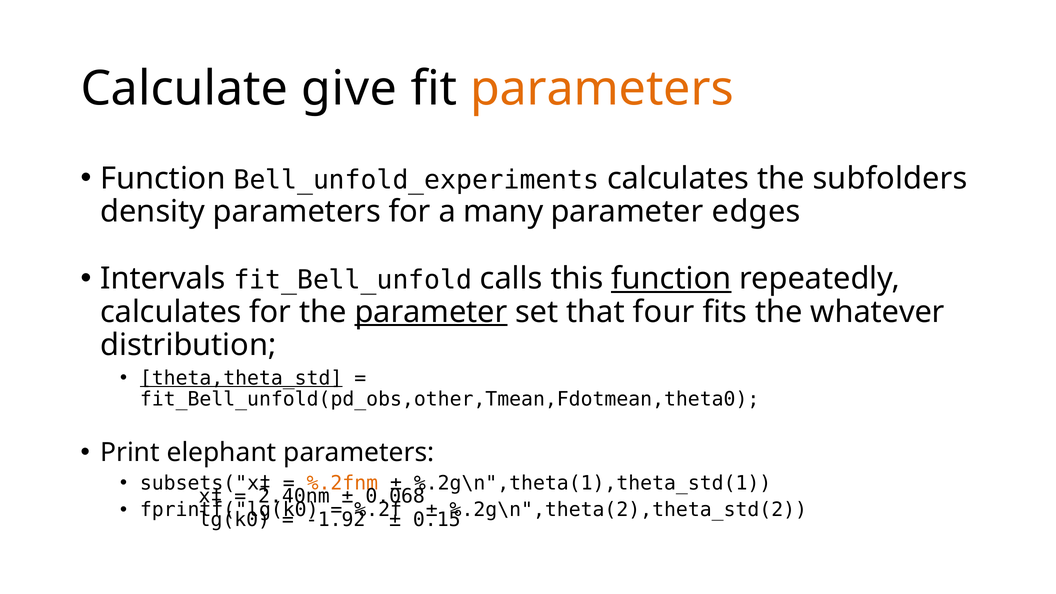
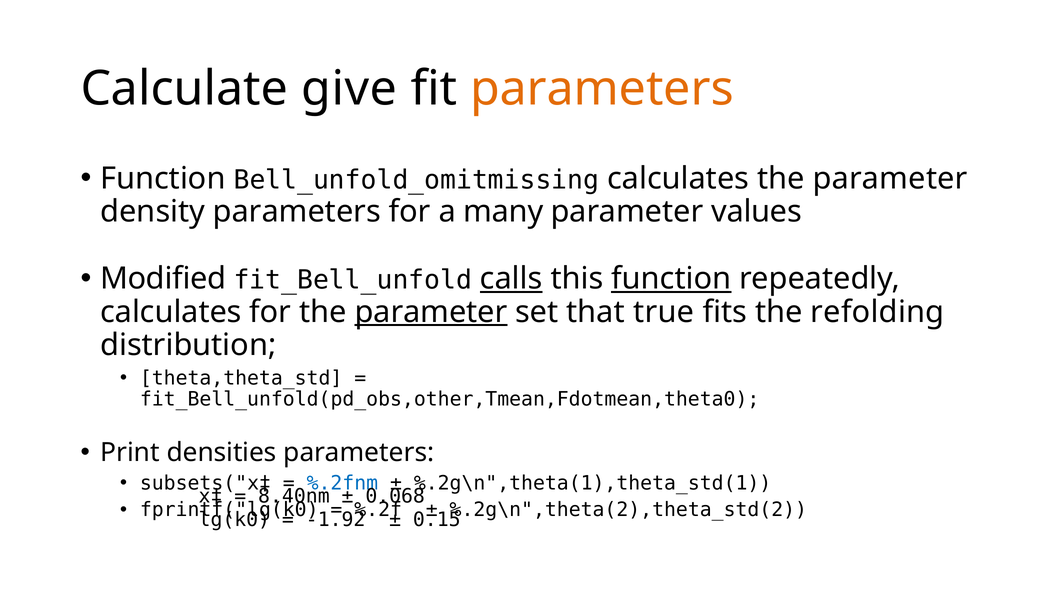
Bell_unfold_experiments: Bell_unfold_experiments -> Bell_unfold_omitmissing
calculates the subfolders: subfolders -> parameter
edges: edges -> values
Intervals: Intervals -> Modified
calls underline: none -> present
four: four -> true
whatever: whatever -> refolding
theta,theta_std underline: present -> none
elephant: elephant -> densities
%.2fnm colour: orange -> blue
2.40nm: 2.40nm -> 8.40nm
